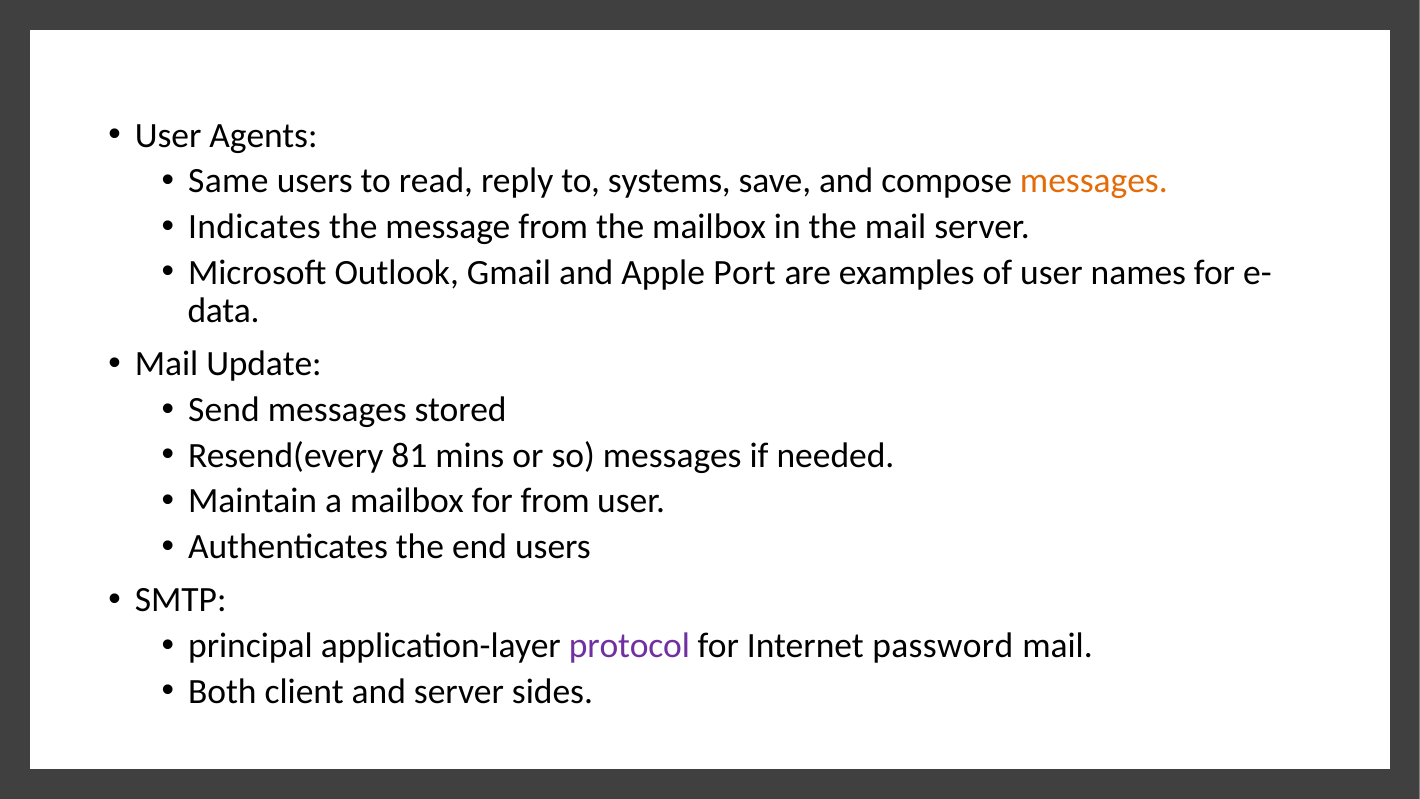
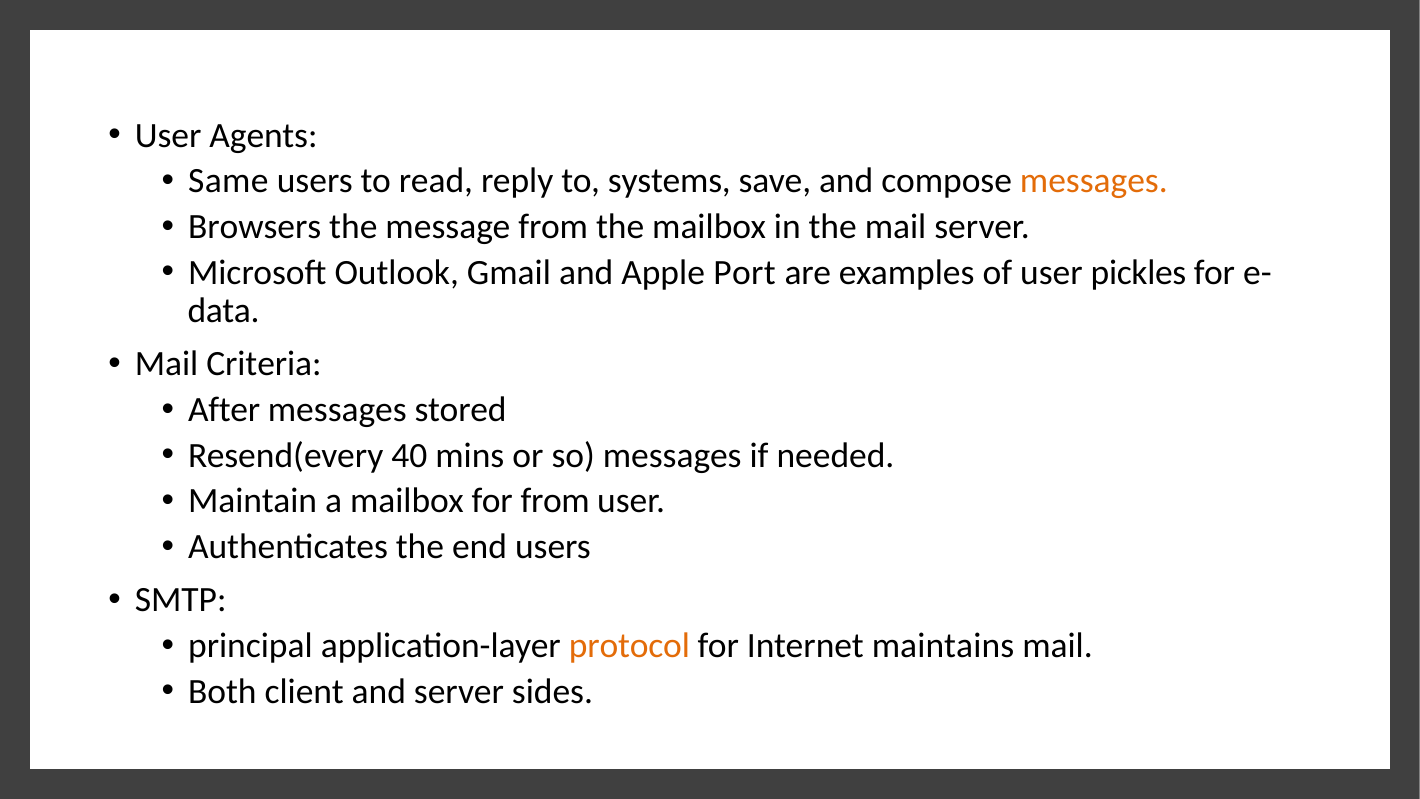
Indicates: Indicates -> Browsers
names: names -> pickles
Update: Update -> Criteria
Send: Send -> After
81: 81 -> 40
protocol colour: purple -> orange
password: password -> maintains
